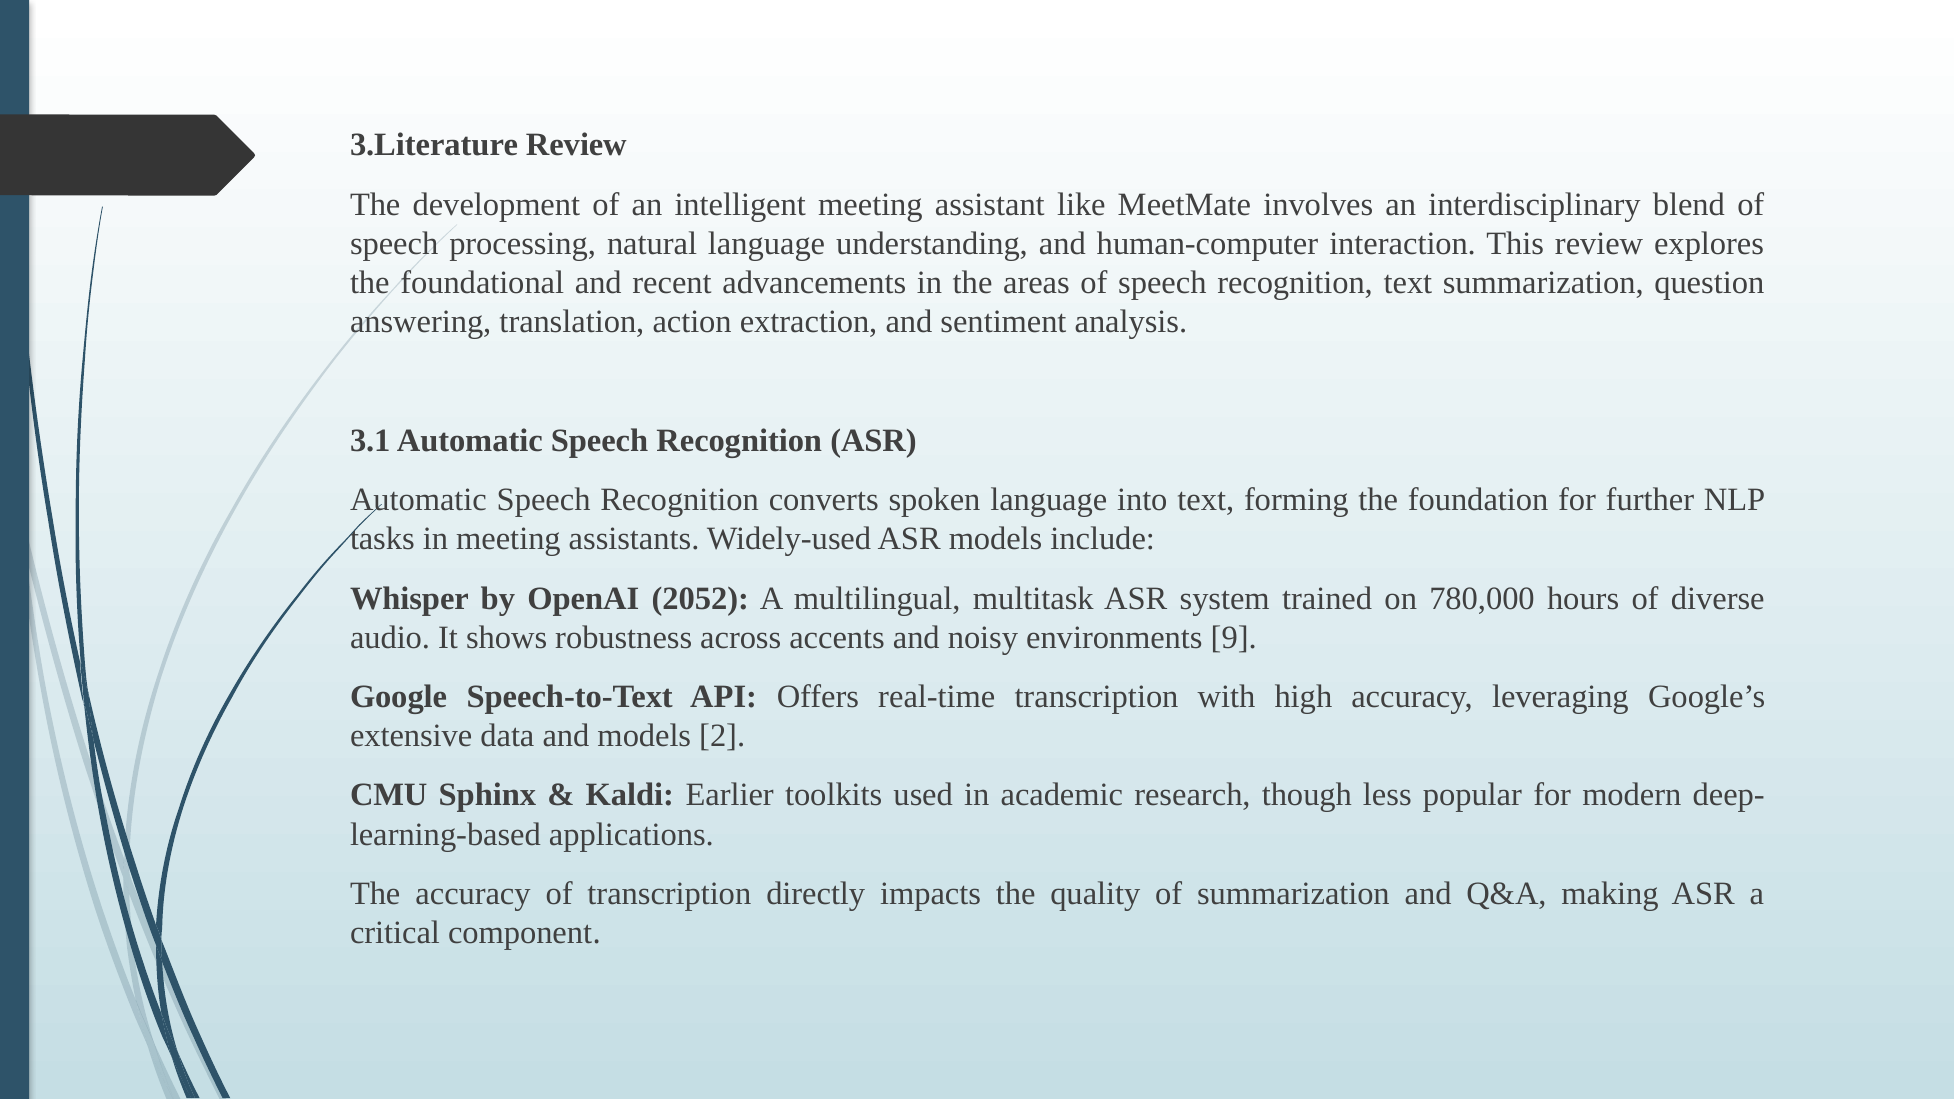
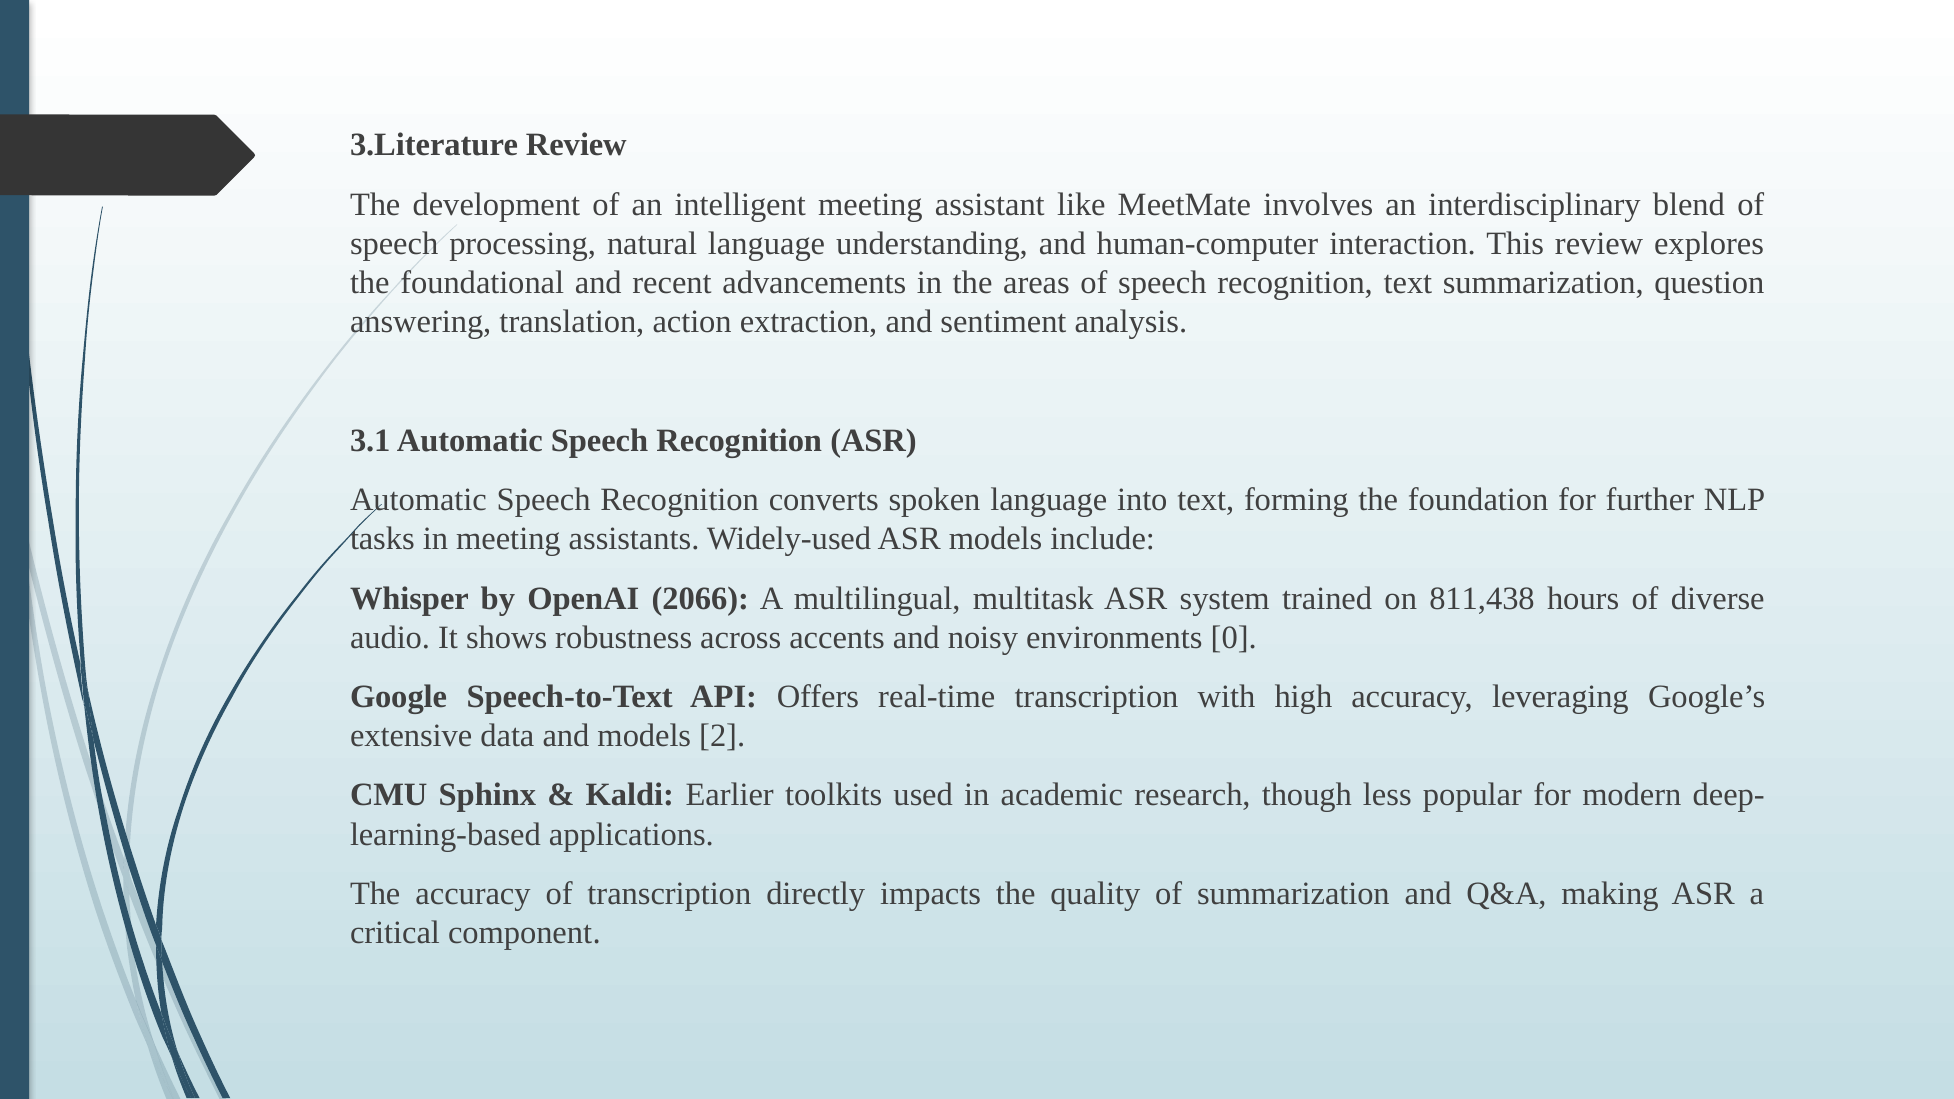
2052: 2052 -> 2066
780,000: 780,000 -> 811,438
9: 9 -> 0
